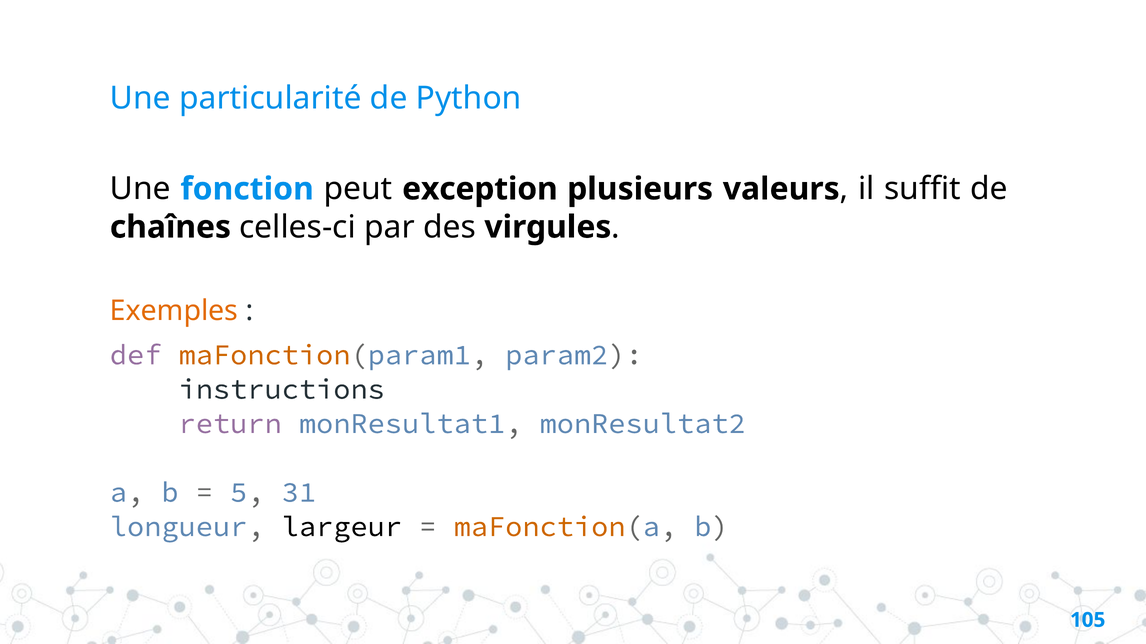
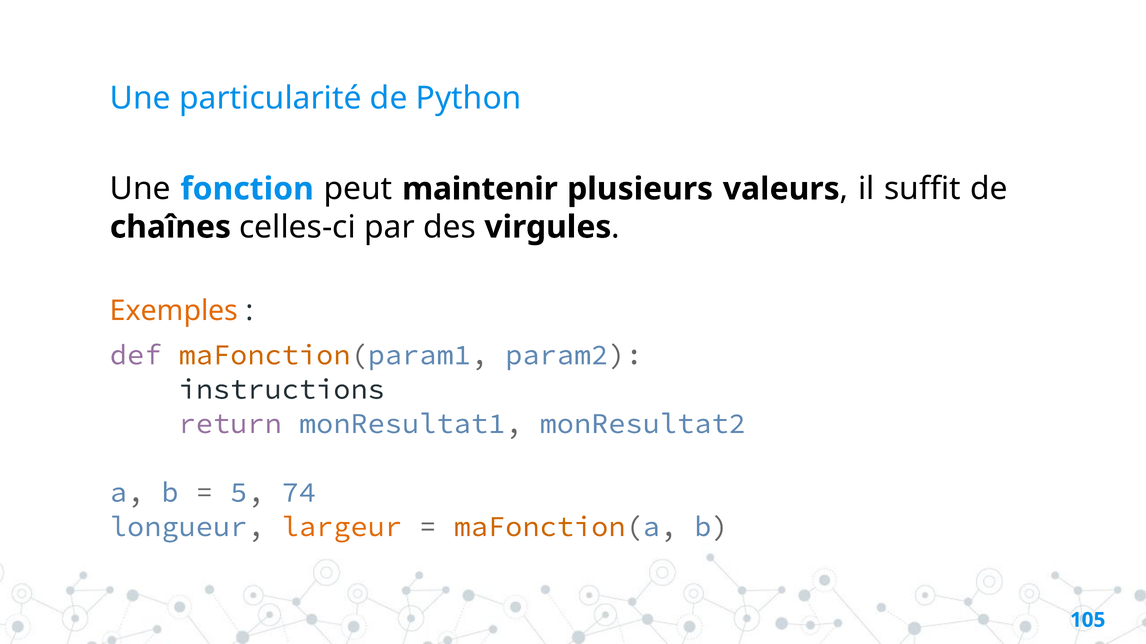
exception: exception -> maintenir
31: 31 -> 74
largeur colour: black -> orange
